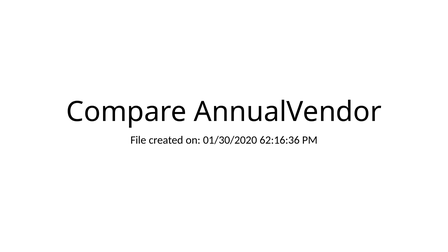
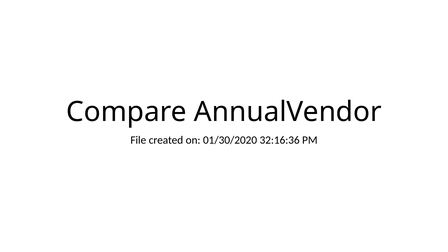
62:16:36: 62:16:36 -> 32:16:36
